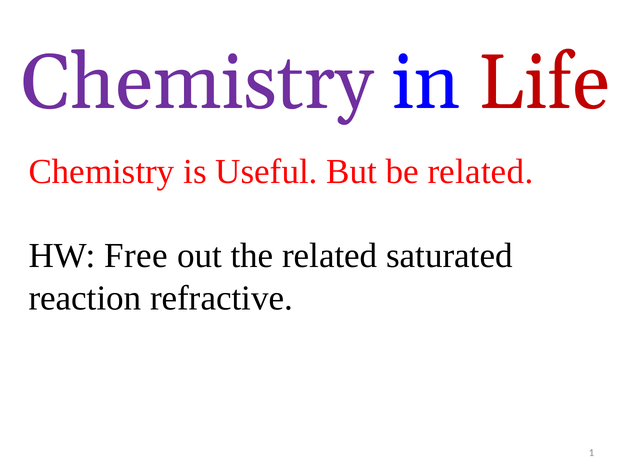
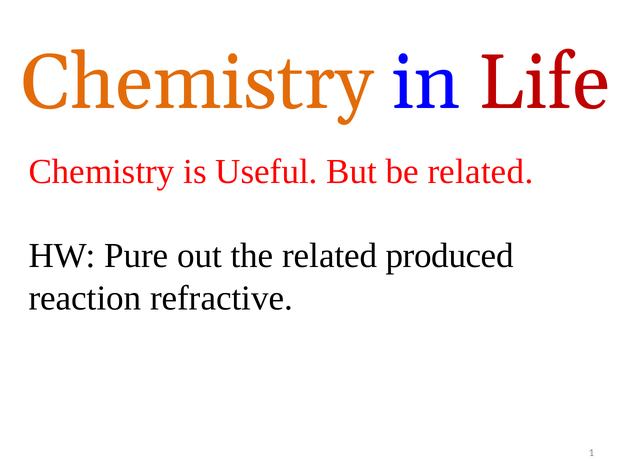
Chemistry at (197, 83) colour: purple -> orange
Free: Free -> Pure
saturated: saturated -> produced
